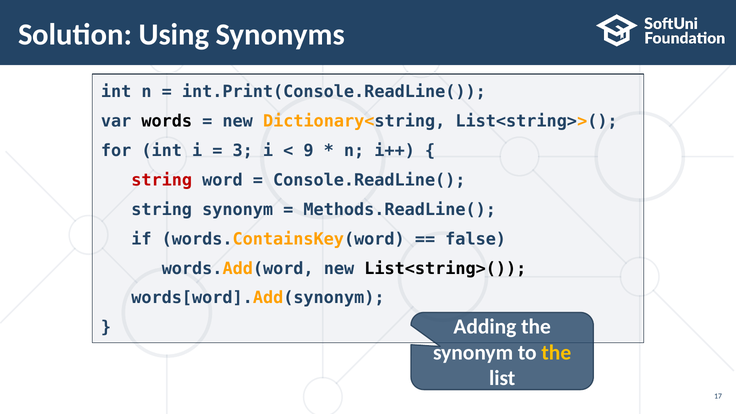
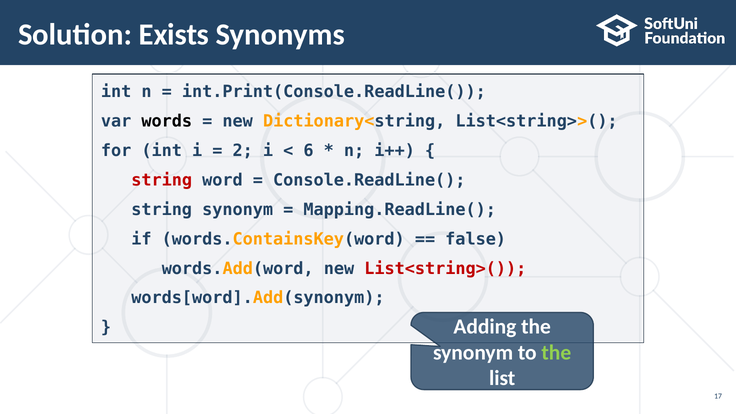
Using: Using -> Exists
3: 3 -> 2
9: 9 -> 6
Methods.ReadLine(: Methods.ReadLine( -> Mapping.ReadLine(
List<string>( colour: black -> red
the at (556, 353) colour: yellow -> light green
